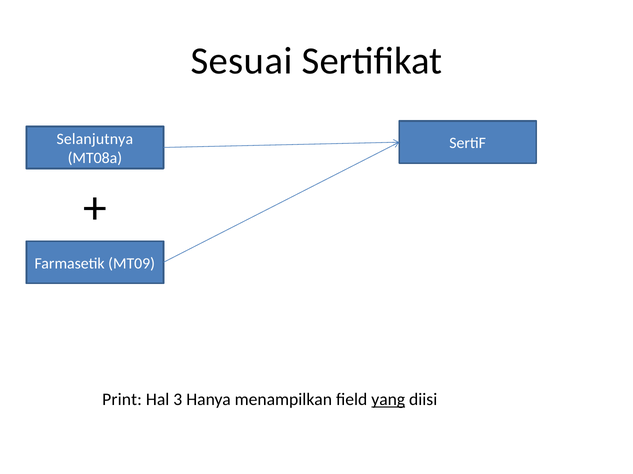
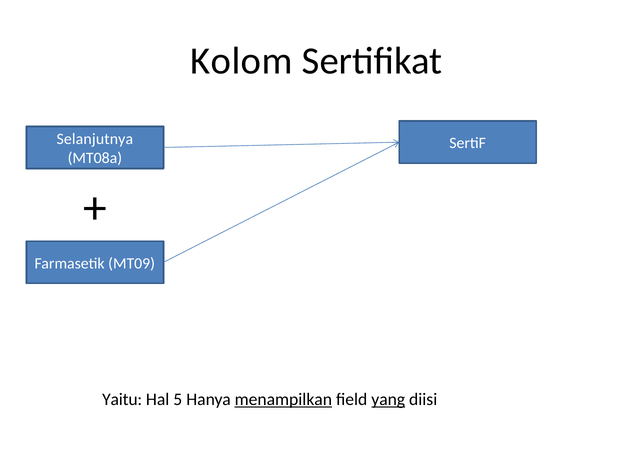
Sesuai: Sesuai -> Kolom
Print: Print -> Yaitu
3: 3 -> 5
menampilkan underline: none -> present
